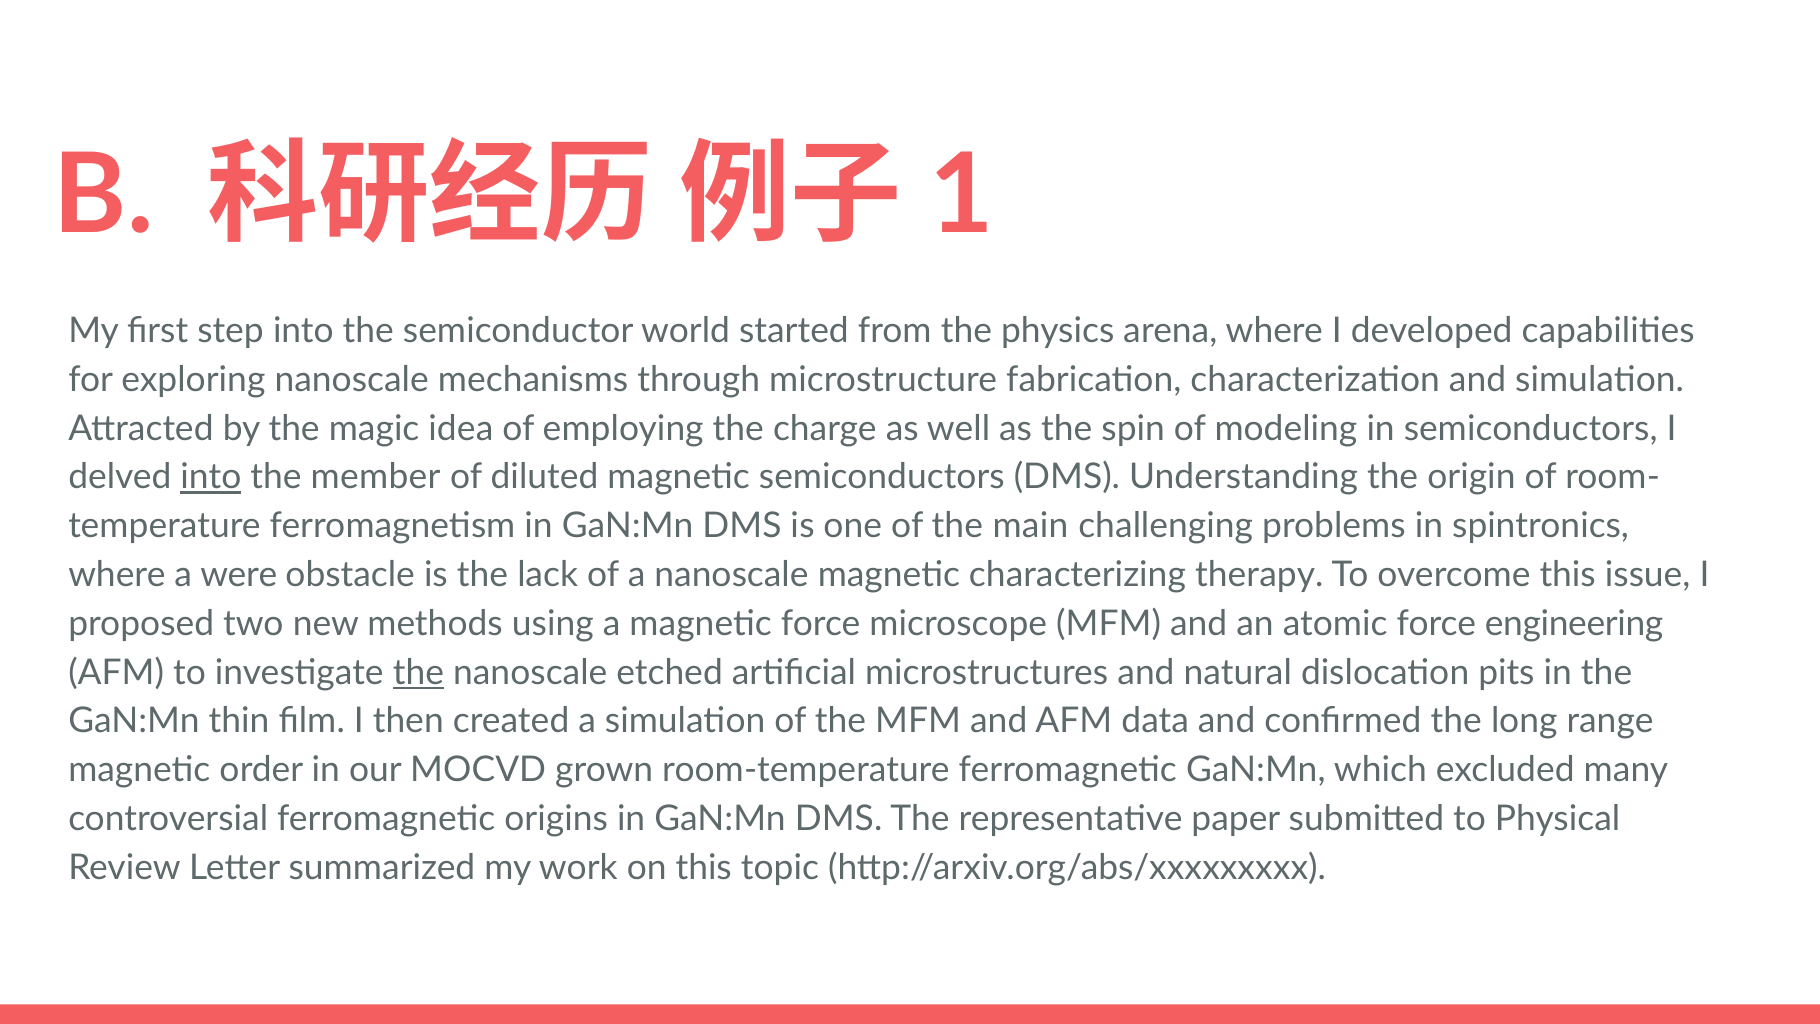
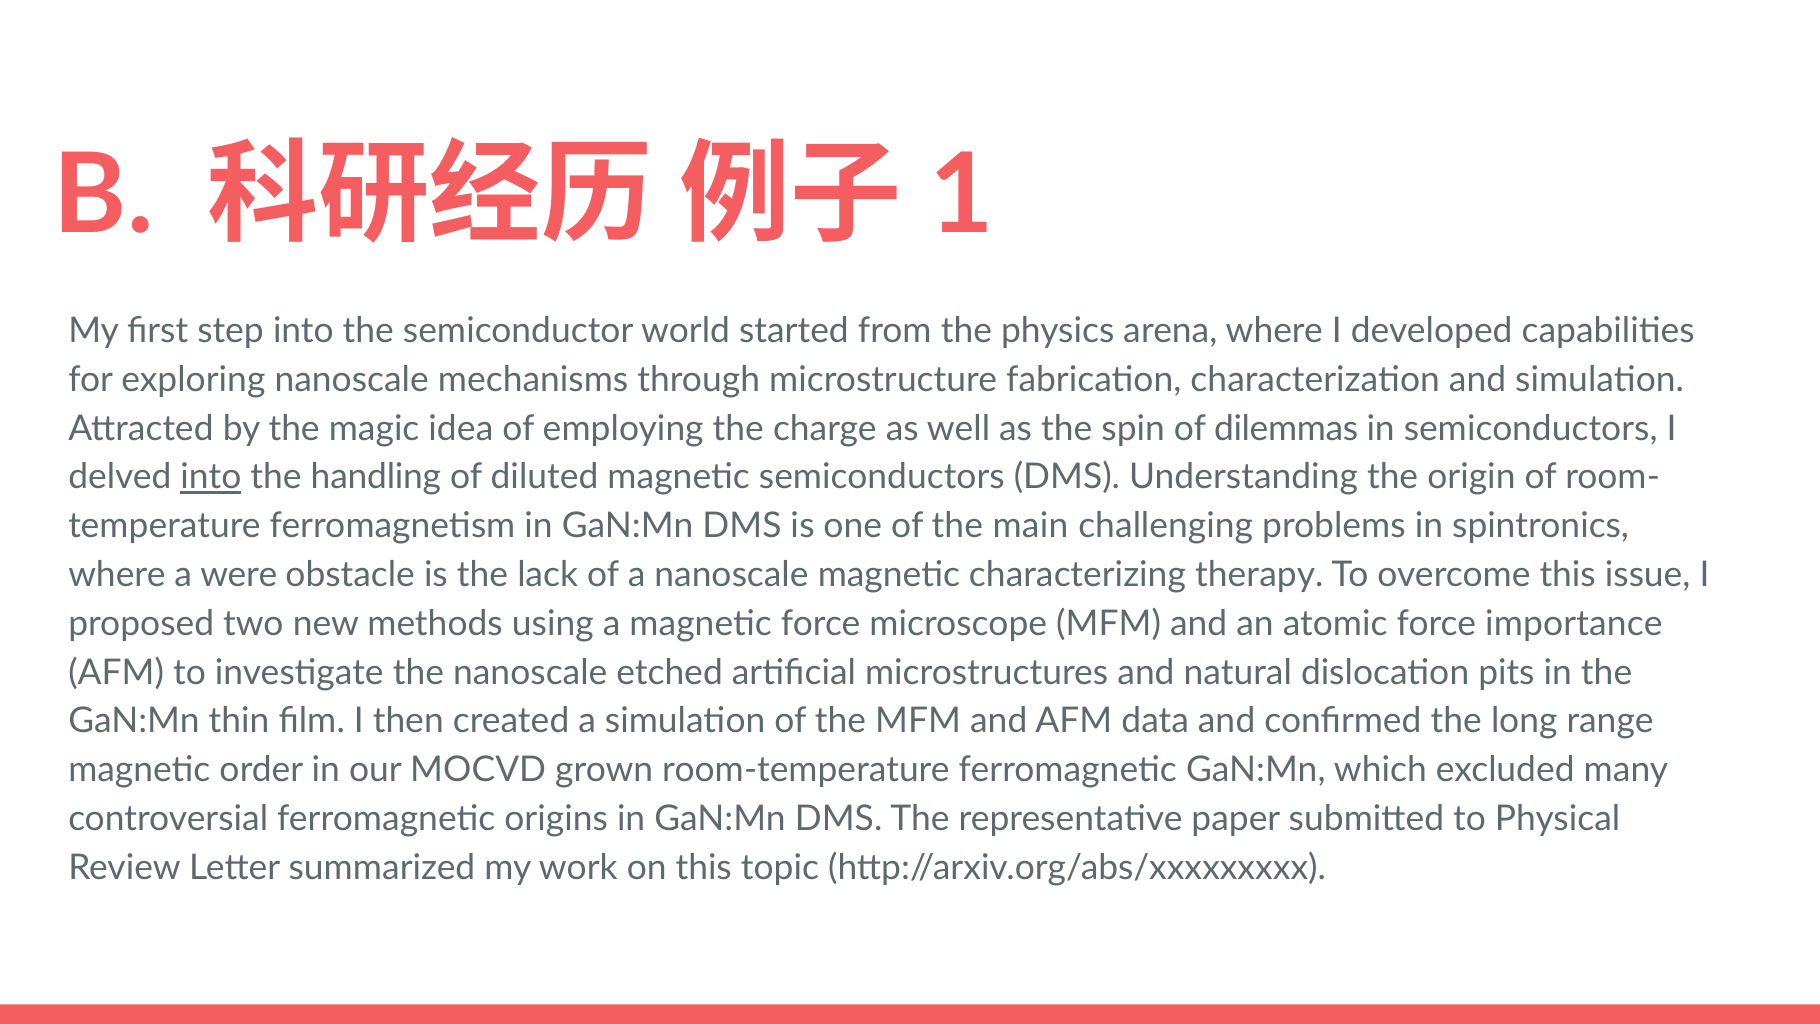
modeling: modeling -> dilemmas
member: member -> handling
engineering: engineering -> importance
the at (418, 672) underline: present -> none
